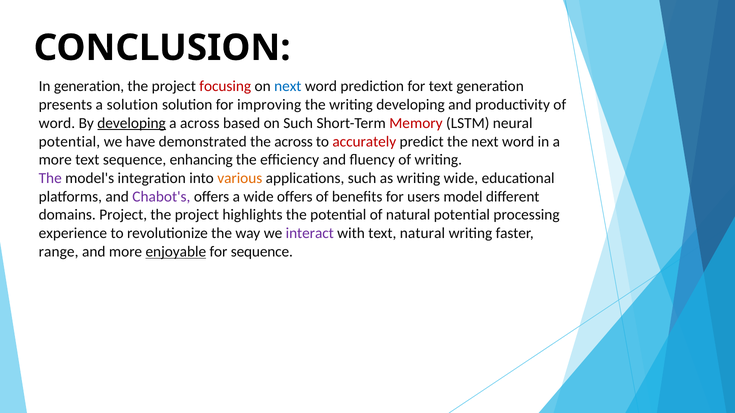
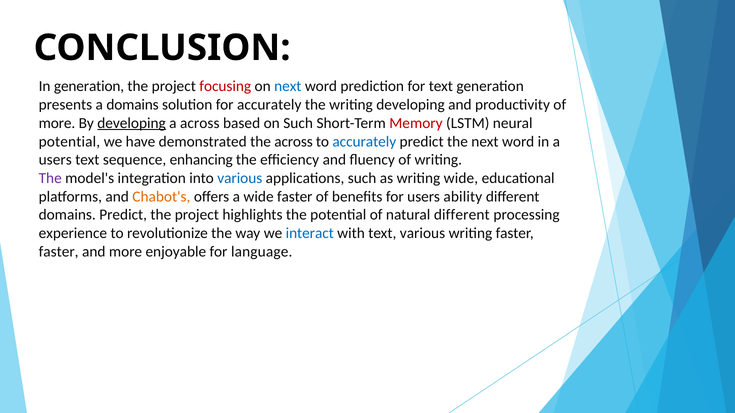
a solution: solution -> domains
for improving: improving -> accurately
word at (57, 123): word -> more
accurately at (364, 142) colour: red -> blue
more at (55, 160): more -> users
various at (240, 178) colour: orange -> blue
Chabot's colour: purple -> orange
wide offers: offers -> faster
model: model -> ability
domains Project: Project -> Predict
natural potential: potential -> different
interact colour: purple -> blue
text natural: natural -> various
range at (59, 252): range -> faster
enjoyable underline: present -> none
for sequence: sequence -> language
